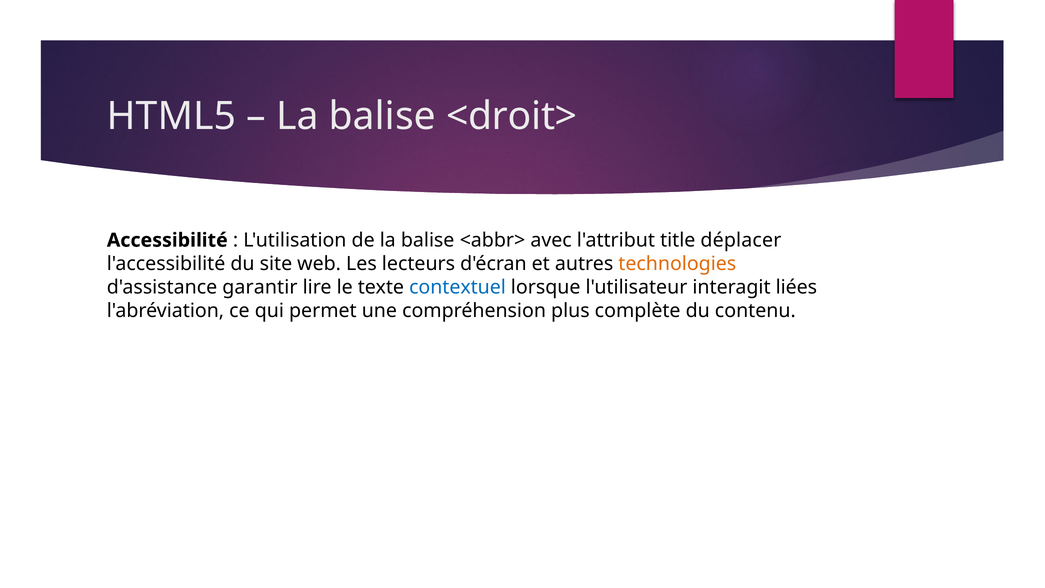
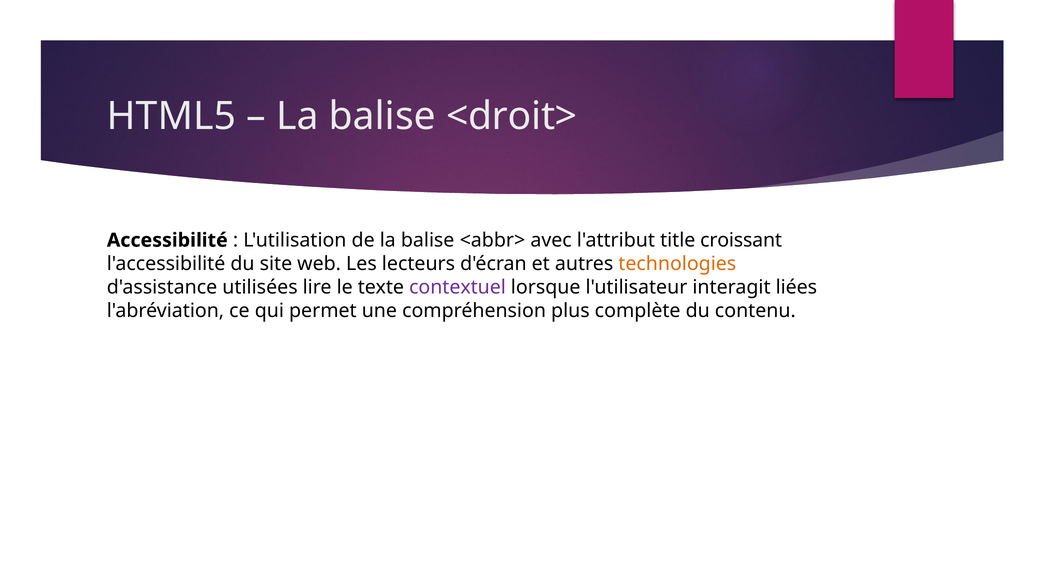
déplacer: déplacer -> croissant
garantir: garantir -> utilisées
contextuel colour: blue -> purple
